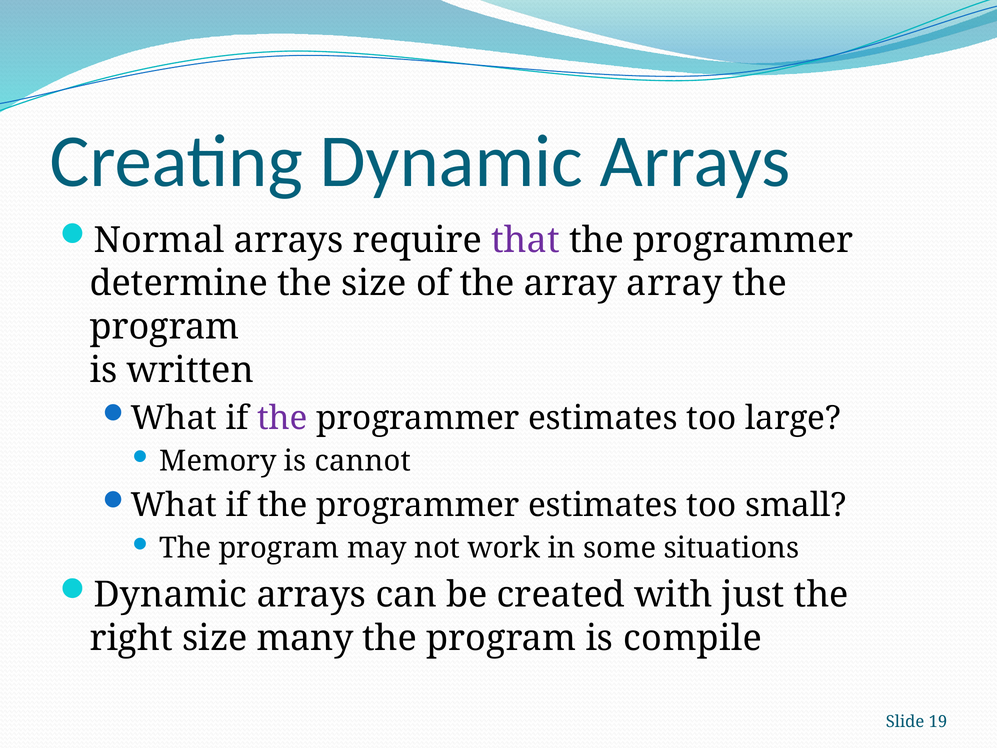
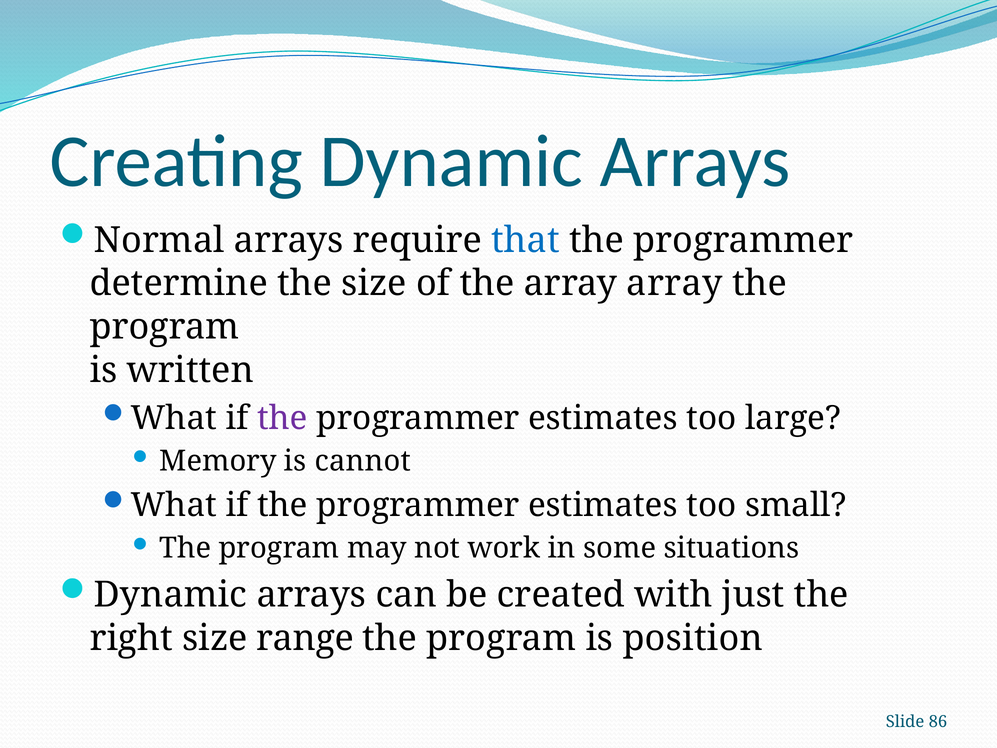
that colour: purple -> blue
many: many -> range
compile: compile -> position
19: 19 -> 86
